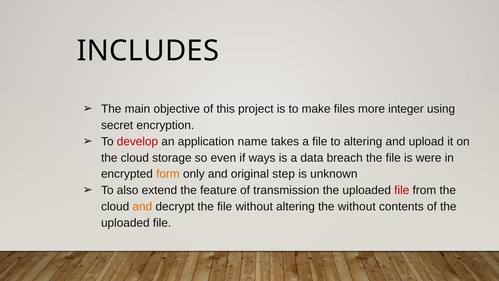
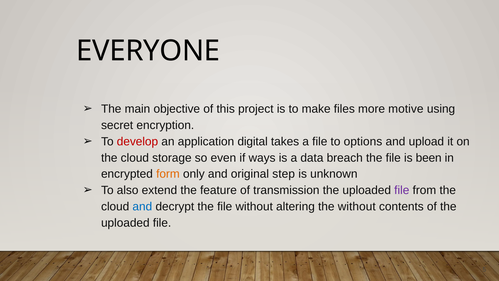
INCLUDES: INCLUDES -> EVERYONE
integer: integer -> motive
name: name -> digital
to altering: altering -> options
were: were -> been
file at (402, 190) colour: red -> purple
and at (142, 206) colour: orange -> blue
